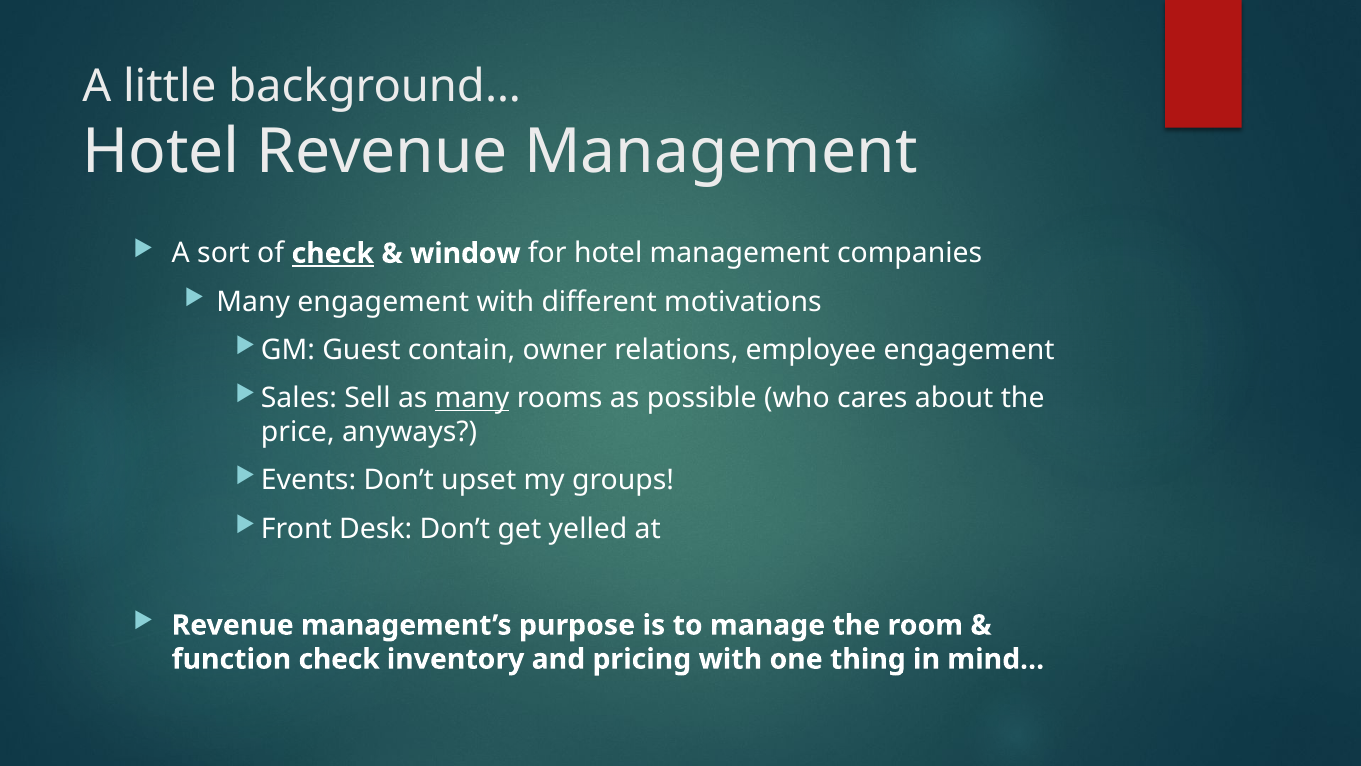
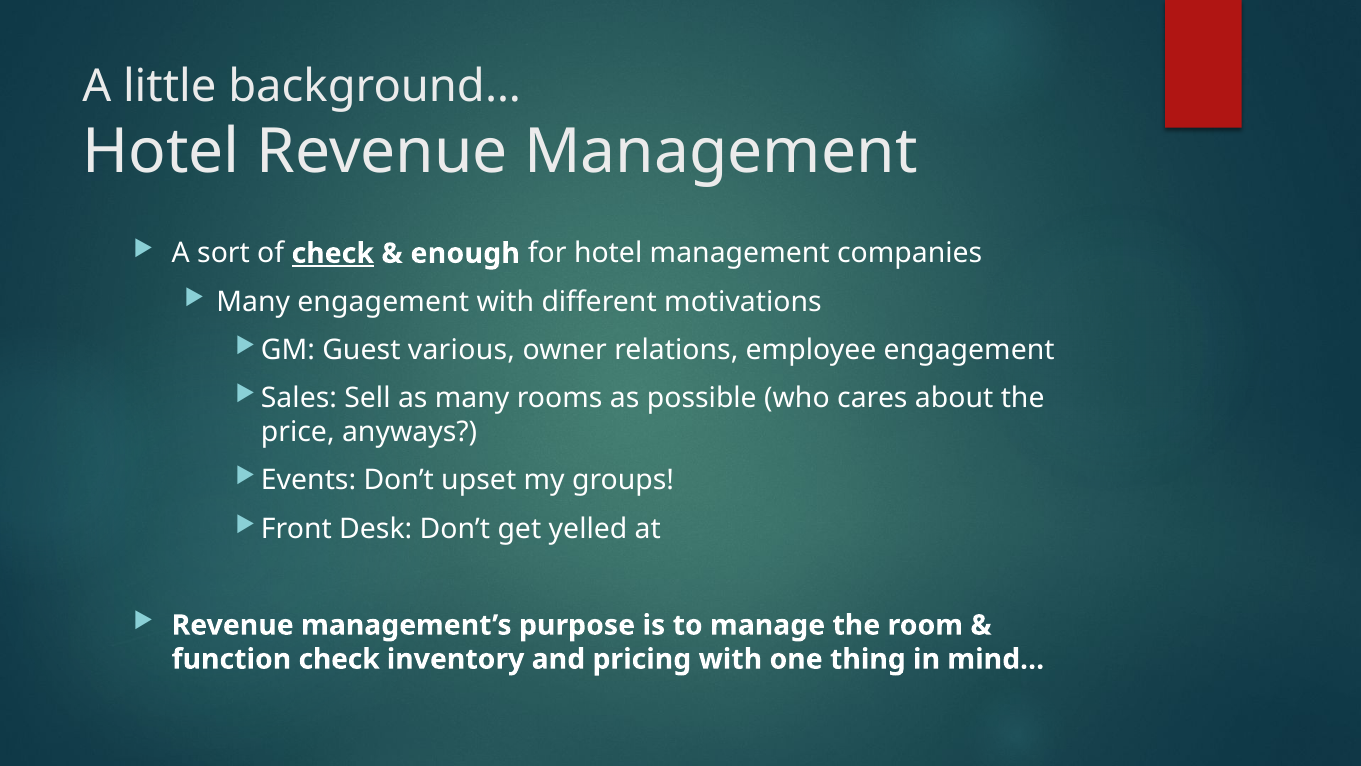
window: window -> enough
contain: contain -> various
many at (472, 398) underline: present -> none
